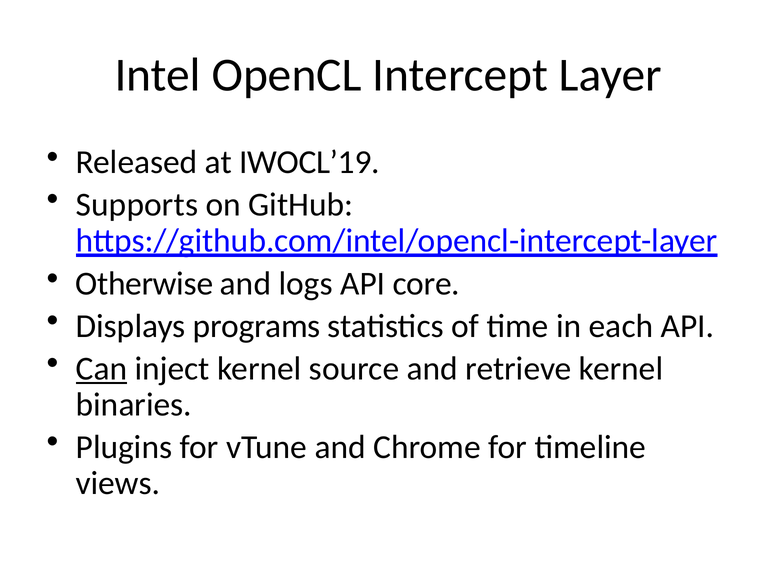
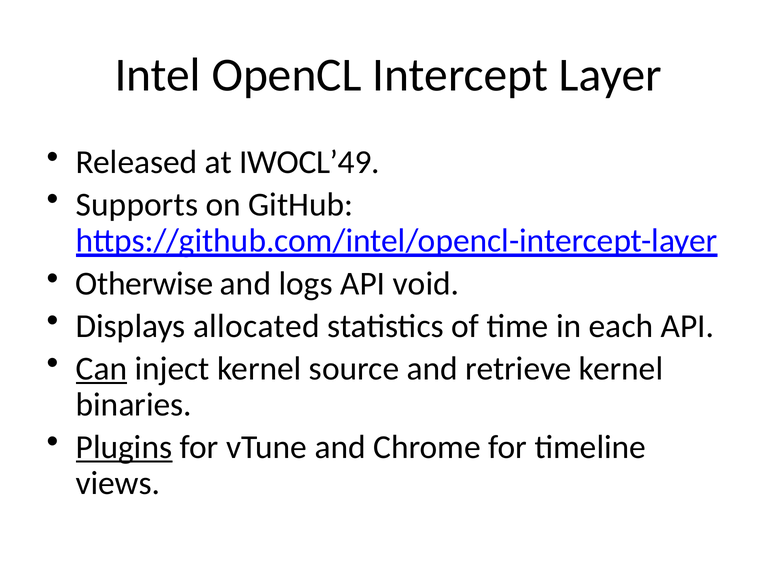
IWOCL’19: IWOCL’19 -> IWOCL’49
core: core -> void
programs: programs -> allocated
Plugins underline: none -> present
